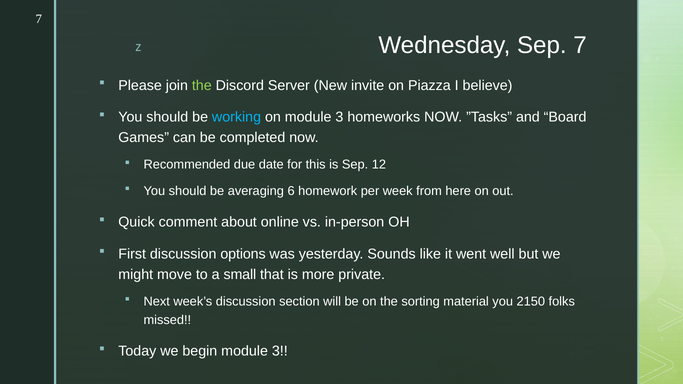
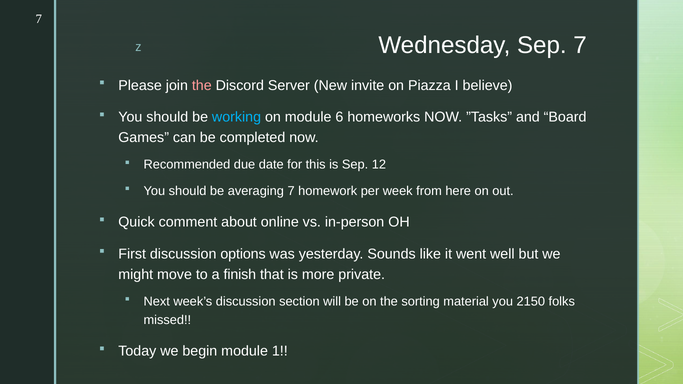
the at (202, 85) colour: light green -> pink
on module 3: 3 -> 6
averaging 6: 6 -> 7
small: small -> finish
begin module 3: 3 -> 1
